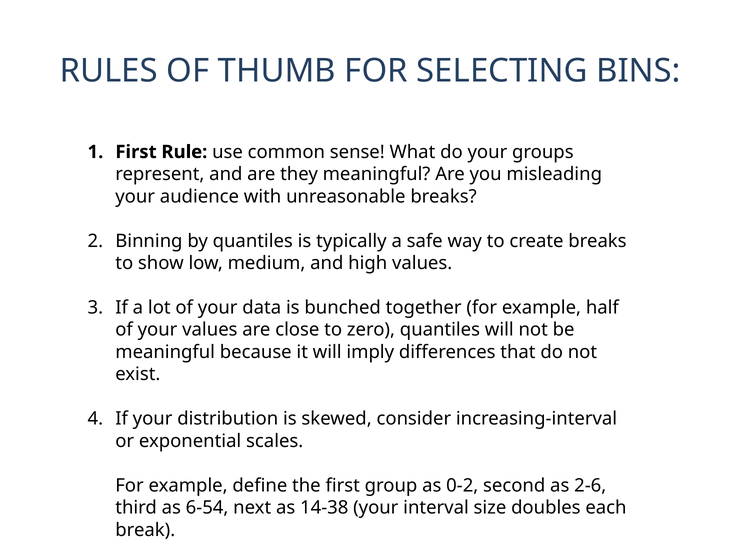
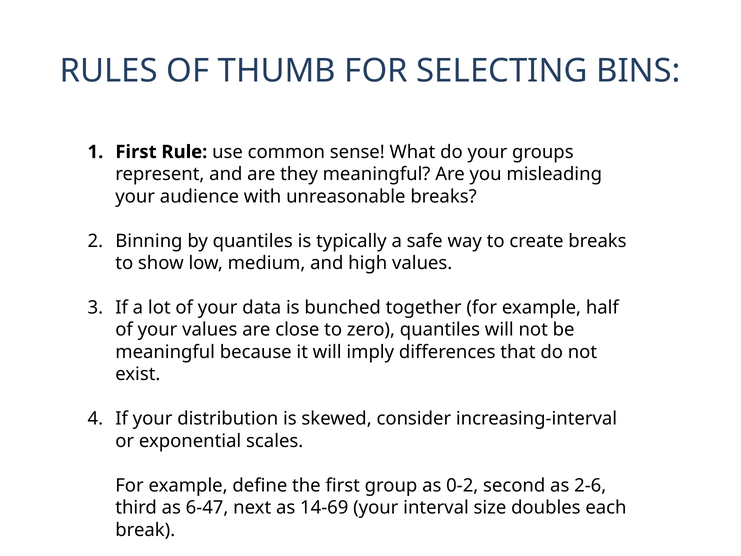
6-54: 6-54 -> 6-47
14-38: 14-38 -> 14-69
